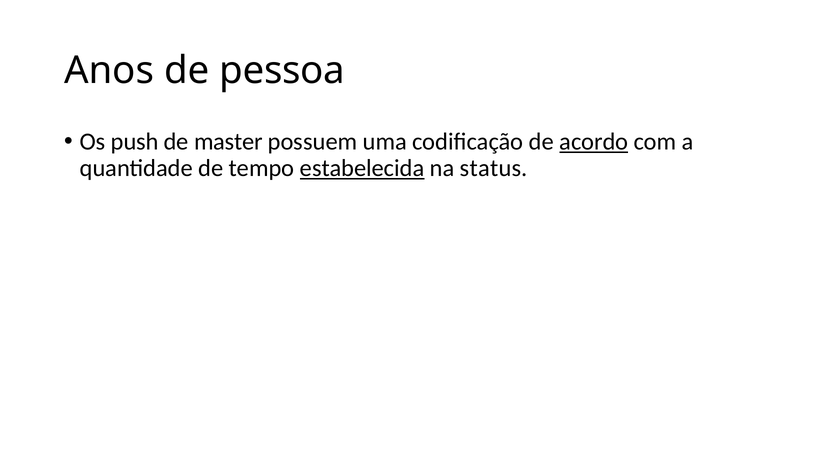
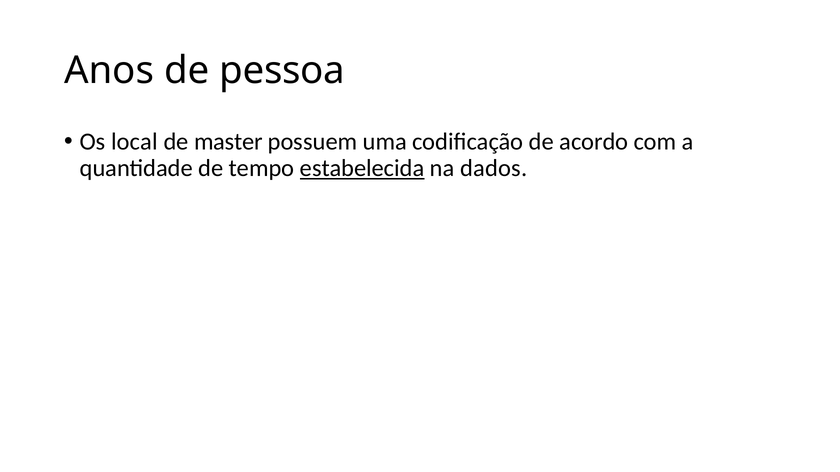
push: push -> local
acordo underline: present -> none
status: status -> dados
